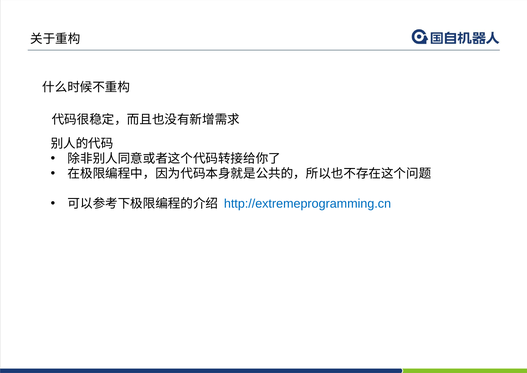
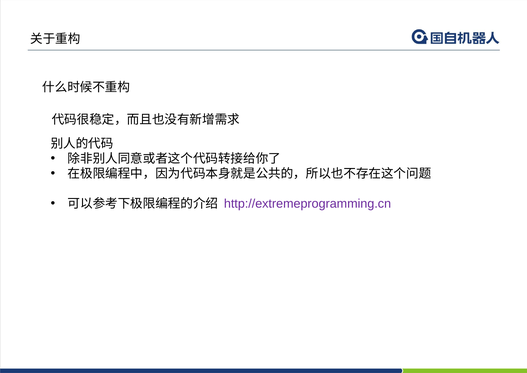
http://extremeprogramming.cn colour: blue -> purple
